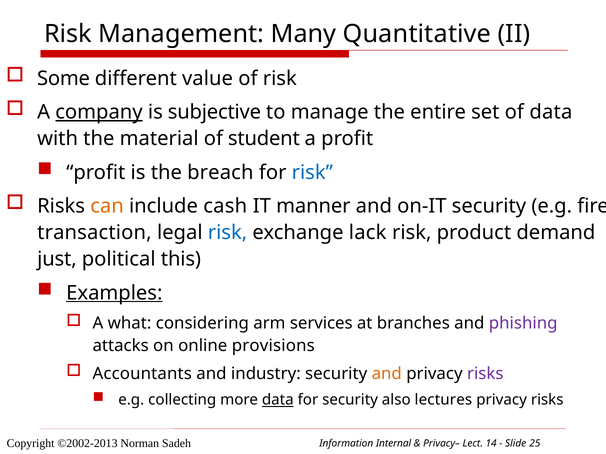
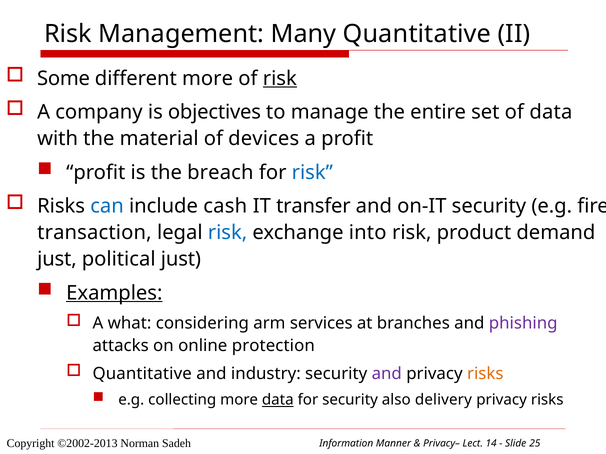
different value: value -> more
risk at (280, 78) underline: none -> present
company underline: present -> none
subjective: subjective -> objectives
student: student -> devices
can colour: orange -> blue
manner: manner -> transfer
lack: lack -> into
political this: this -> just
provisions: provisions -> protection
Accountants at (142, 374): Accountants -> Quantitative
and at (387, 374) colour: orange -> purple
risks at (485, 374) colour: purple -> orange
lectures: lectures -> delivery
Internal: Internal -> Manner
